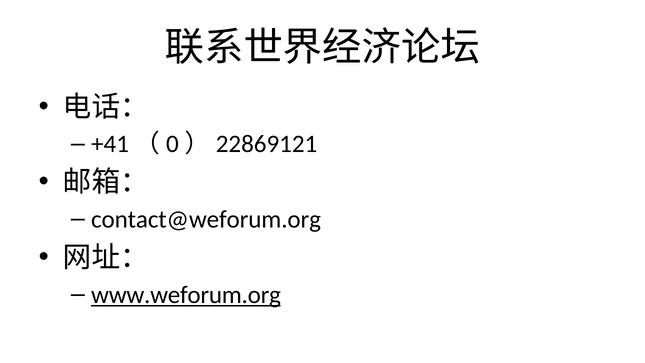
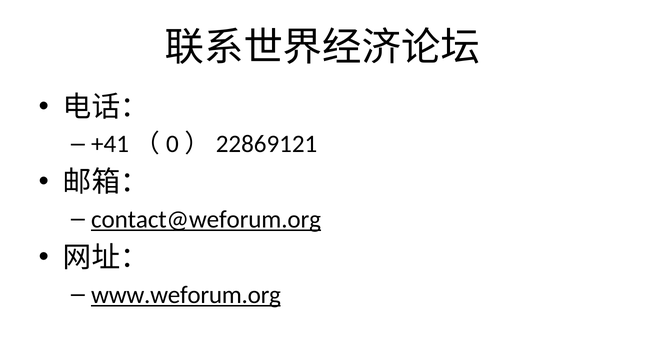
contact@weforum.org underline: none -> present
